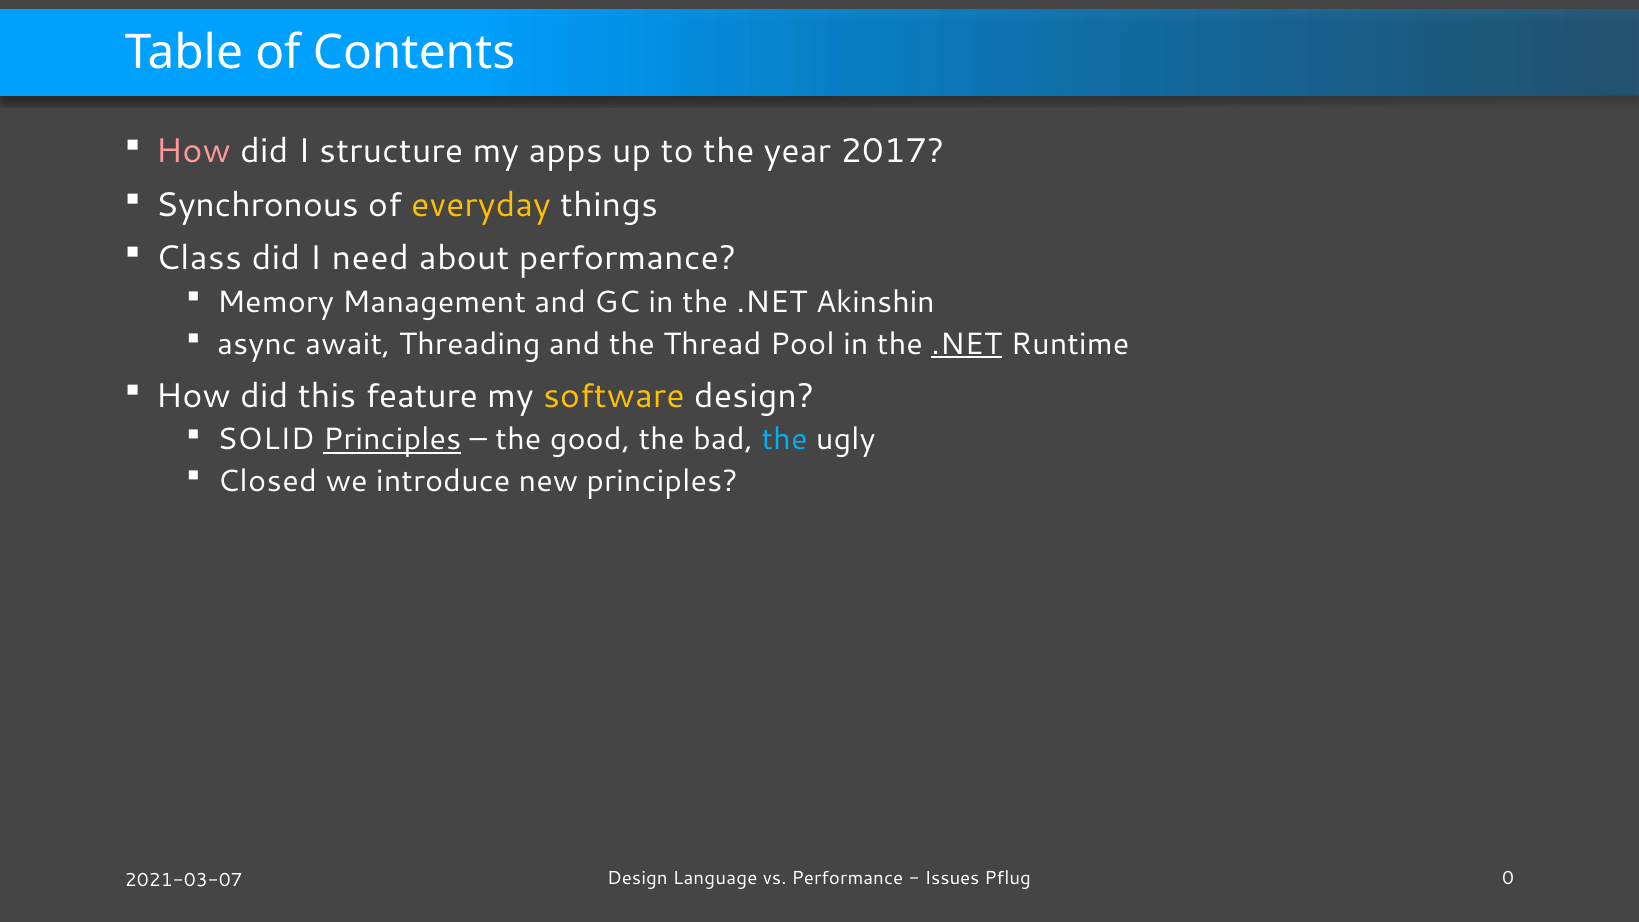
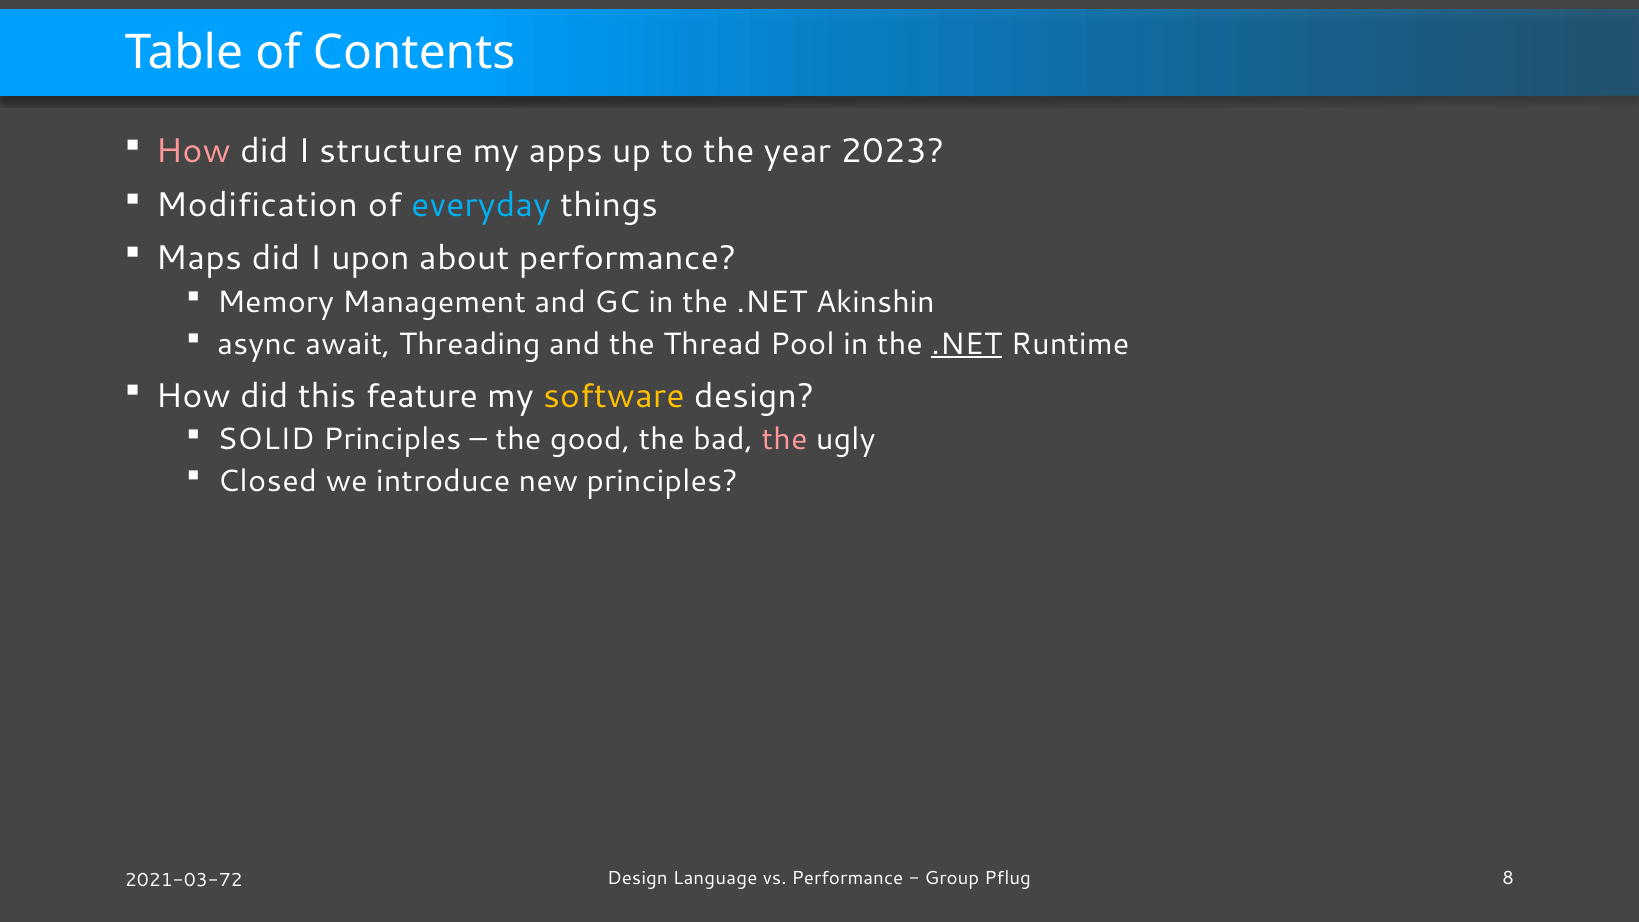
2017: 2017 -> 2023
Synchronous: Synchronous -> Modification
everyday colour: yellow -> light blue
Class: Class -> Maps
need: need -> upon
Principles at (392, 440) underline: present -> none
the at (785, 440) colour: light blue -> pink
Issues: Issues -> Group
0: 0 -> 8
2021-03-07: 2021-03-07 -> 2021-03-72
